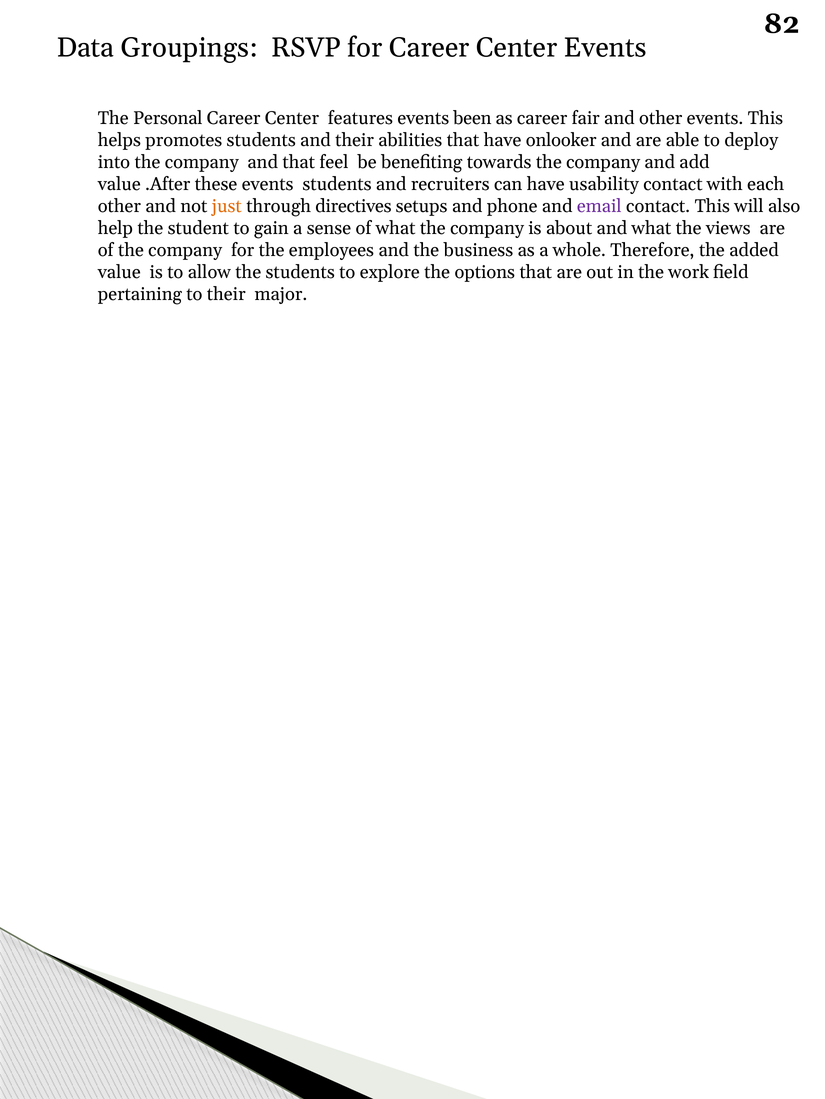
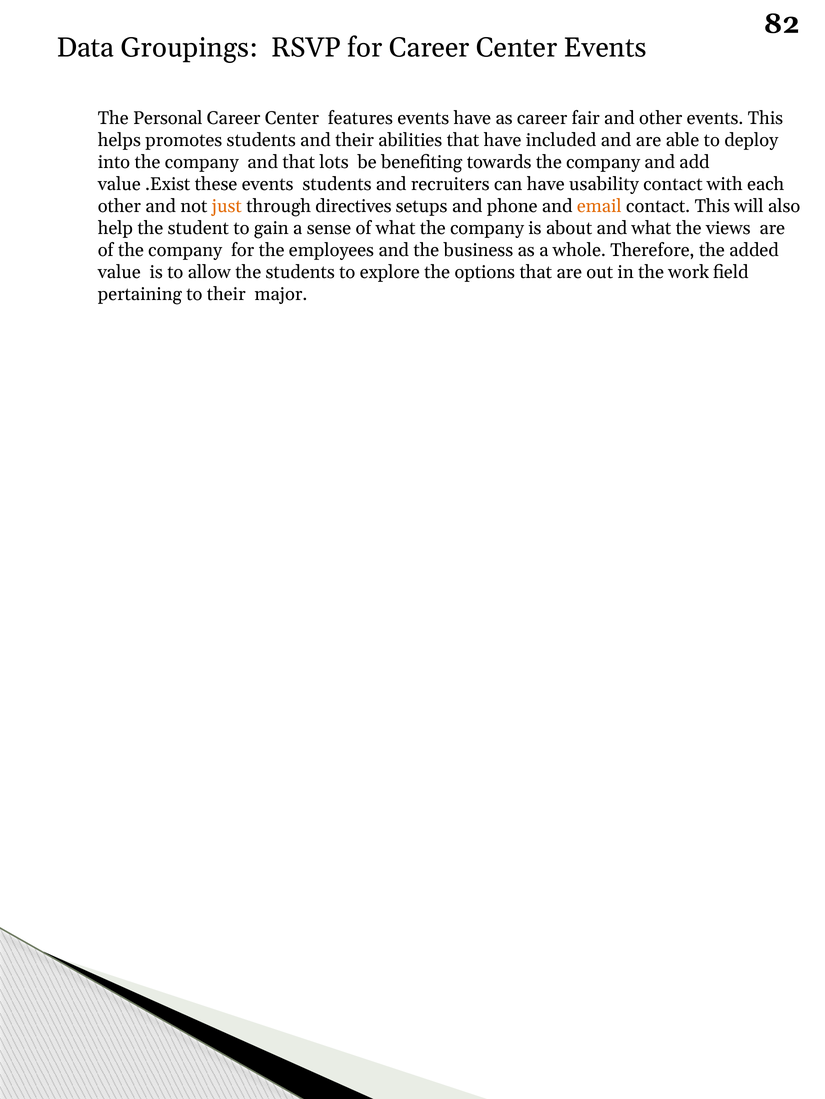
events been: been -> have
onlooker: onlooker -> included
feel: feel -> lots
.After: .After -> .Exist
email colour: purple -> orange
